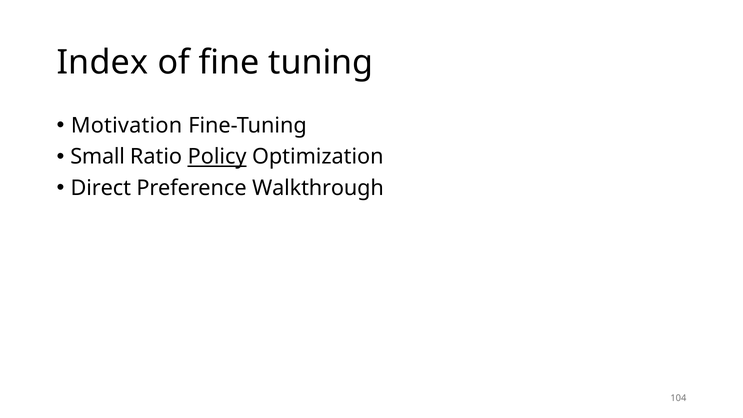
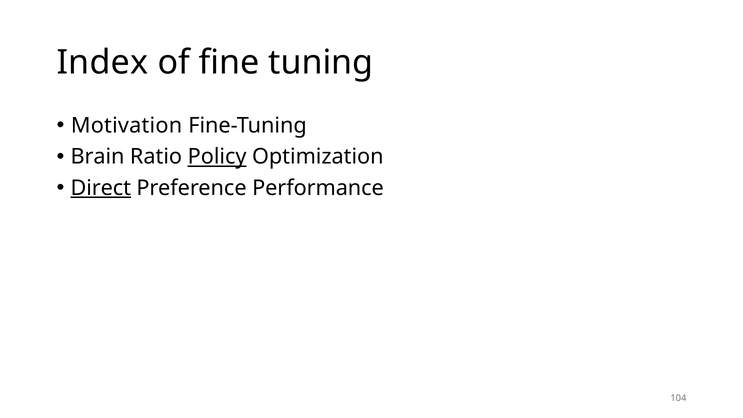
Small: Small -> Brain
Direct underline: none -> present
Walkthrough: Walkthrough -> Performance
